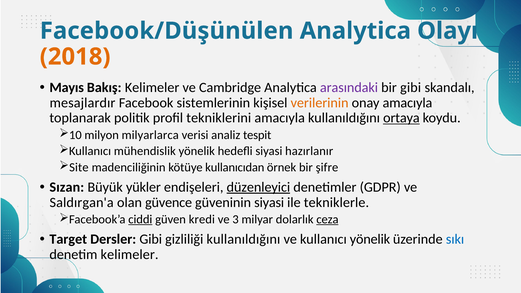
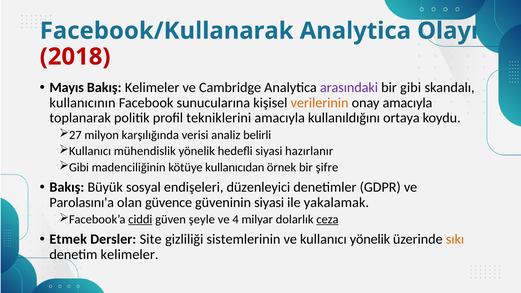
Facebook/Düşünülen: Facebook/Düşünülen -> Facebook/Kullanarak
2018 colour: orange -> red
mesajlardır: mesajlardır -> kullanıcının
sistemlerinin: sistemlerinin -> sunucularına
ortaya underline: present -> none
10: 10 -> 27
milyarlarca: milyarlarca -> karşılığında
tespit: tespit -> belirli
Site at (79, 167): Site -> Gibi
Sızan at (67, 187): Sızan -> Bakış
yükler: yükler -> sosyal
düzenleyici underline: present -> none
Saldırgan'a: Saldırgan'a -> Parolasını'a
tekniklerle: tekniklerle -> yakalamak
kredi: kredi -> şeyle
3: 3 -> 4
Target: Target -> Etmek
Dersler Gibi: Gibi -> Site
gizliliği kullanıldığını: kullanıldığını -> sistemlerinin
sıkı colour: blue -> orange
